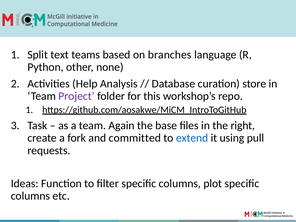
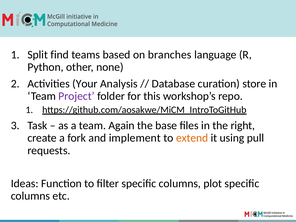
text: text -> find
Help: Help -> Your
committed: committed -> implement
extend colour: blue -> orange
